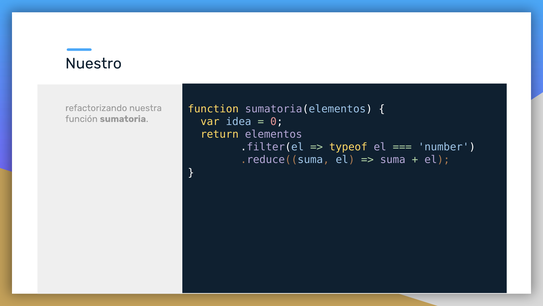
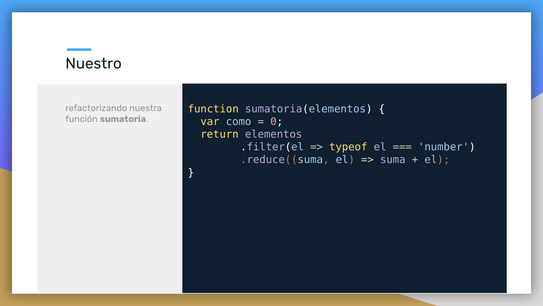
idea: idea -> como
